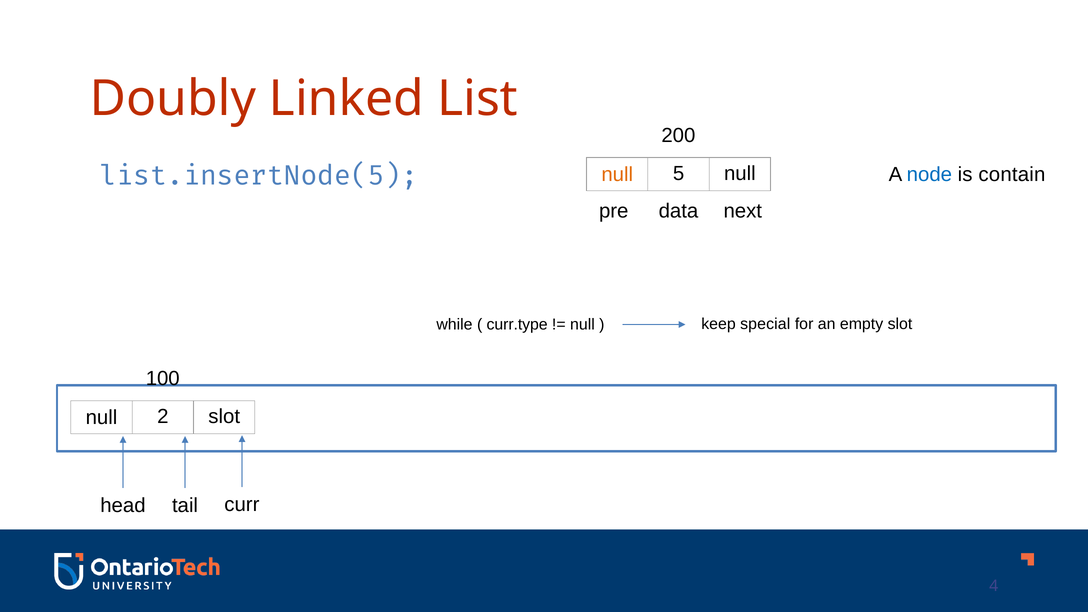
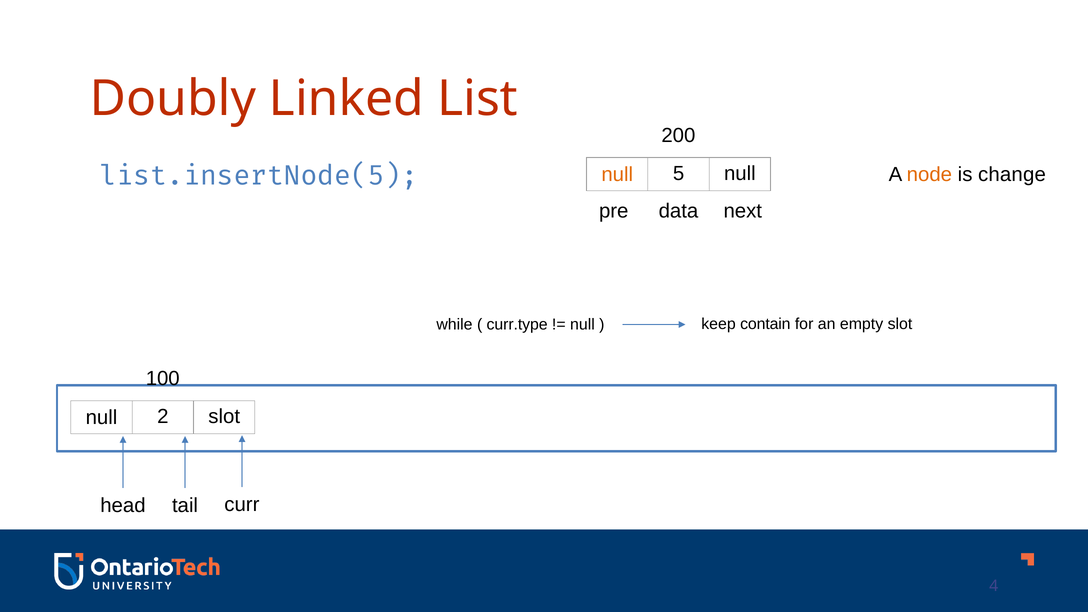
node colour: blue -> orange
contain: contain -> change
special: special -> contain
